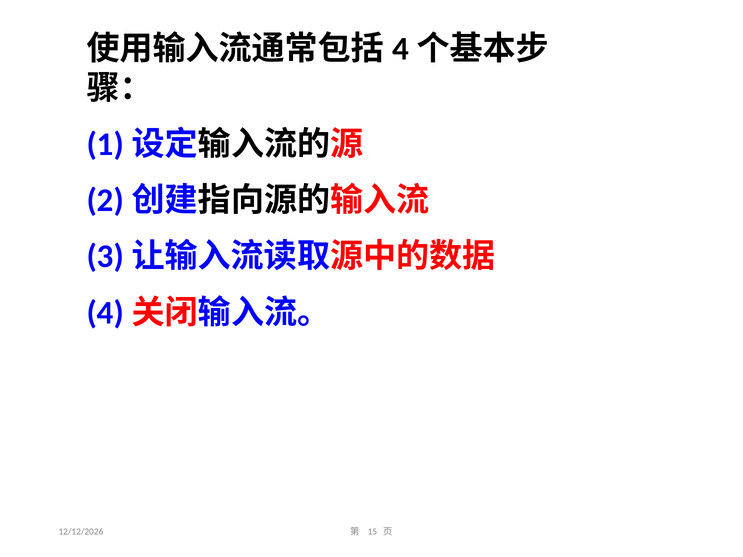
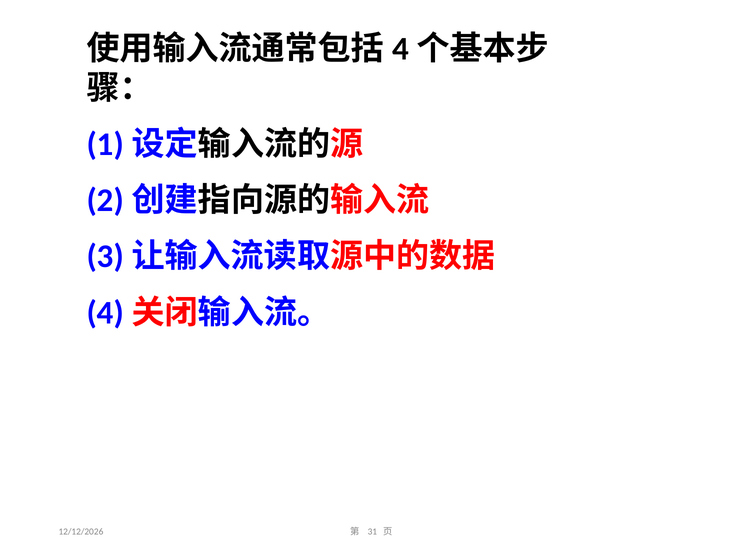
15: 15 -> 31
